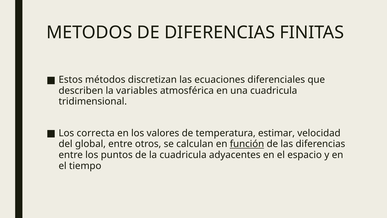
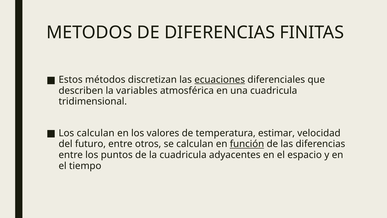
ecuaciones underline: none -> present
Los correcta: correcta -> calculan
global: global -> futuro
